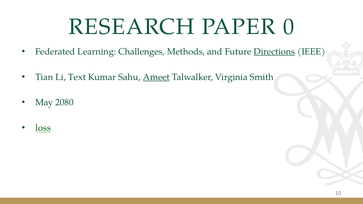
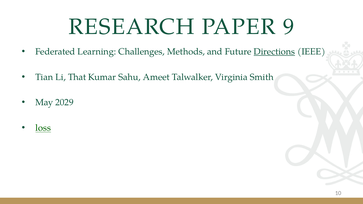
0: 0 -> 9
Text: Text -> That
Ameet underline: present -> none
2080: 2080 -> 2029
